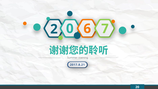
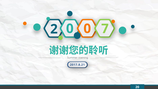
6 at (87, 29): 6 -> 0
